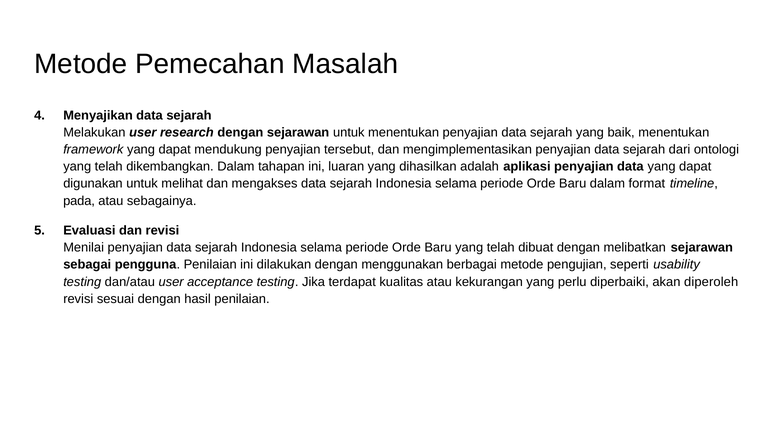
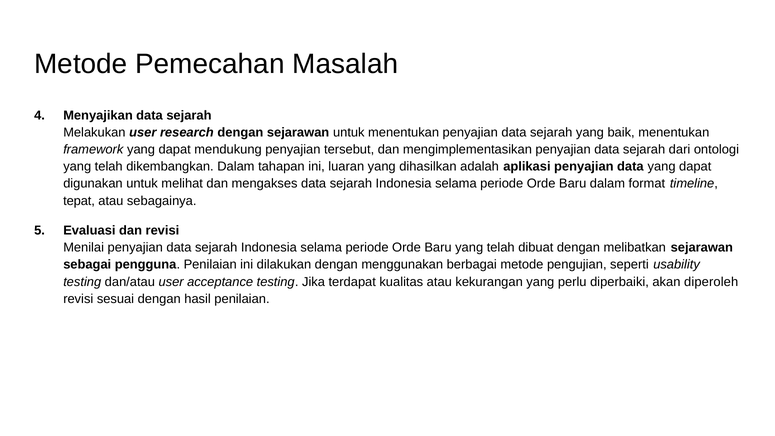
pada: pada -> tepat
